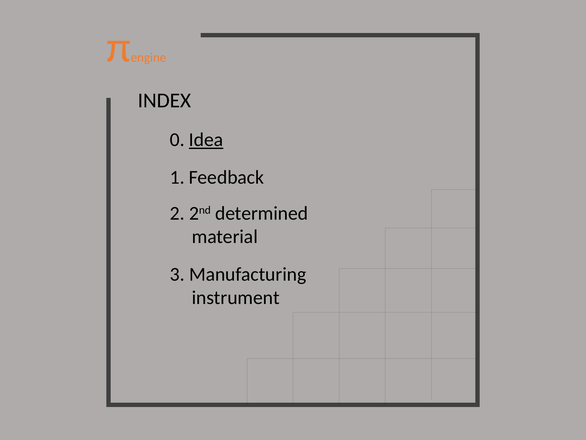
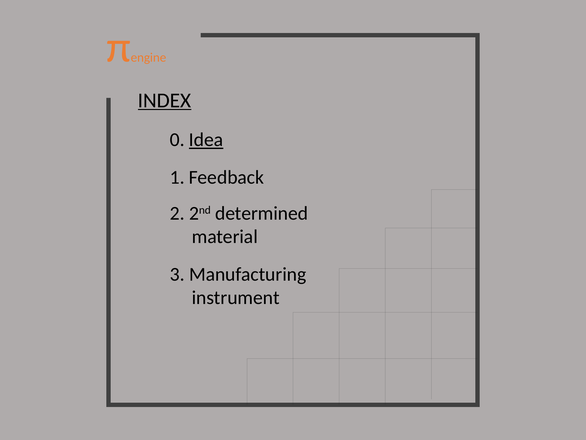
INDEX underline: none -> present
